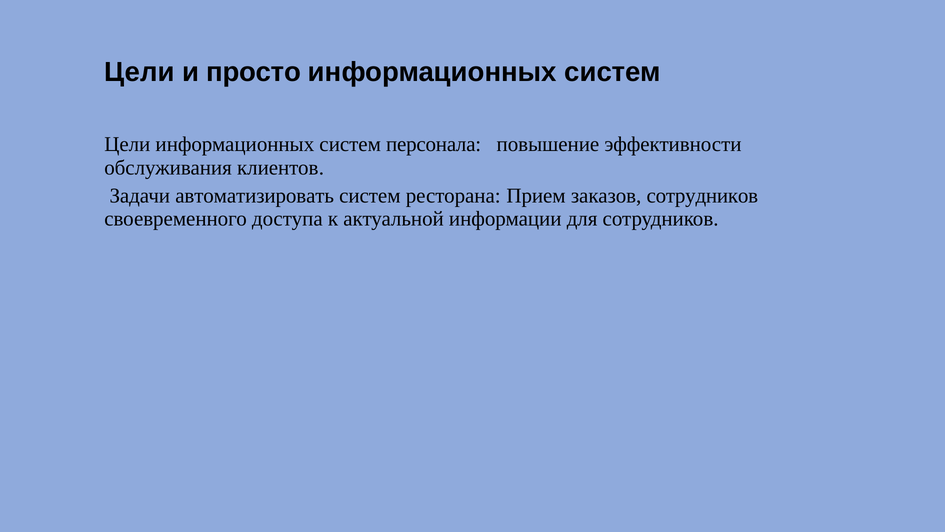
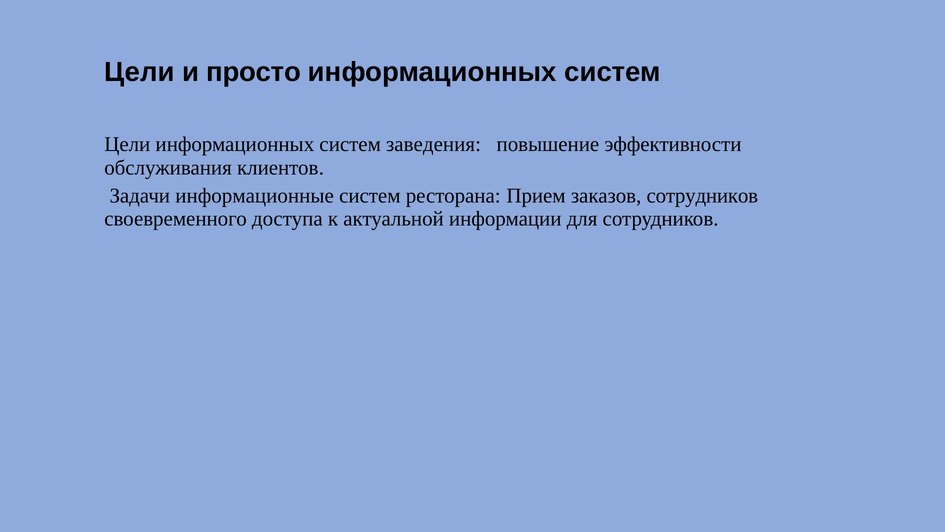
персонала: персонала -> заведения
автоматизировать: автоматизировать -> информационные
